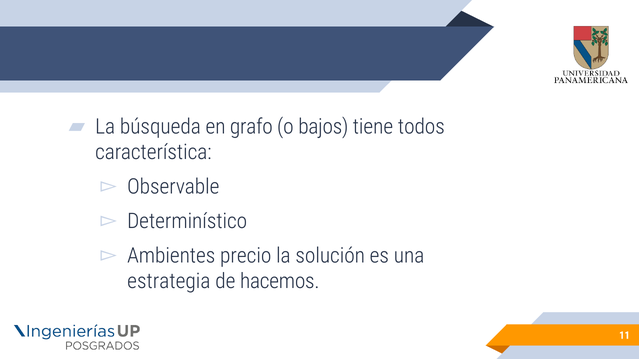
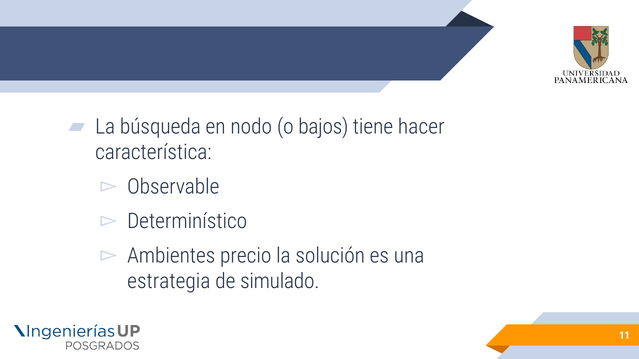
grafo: grafo -> nodo
todos: todos -> hacer
hacemos: hacemos -> simulado
